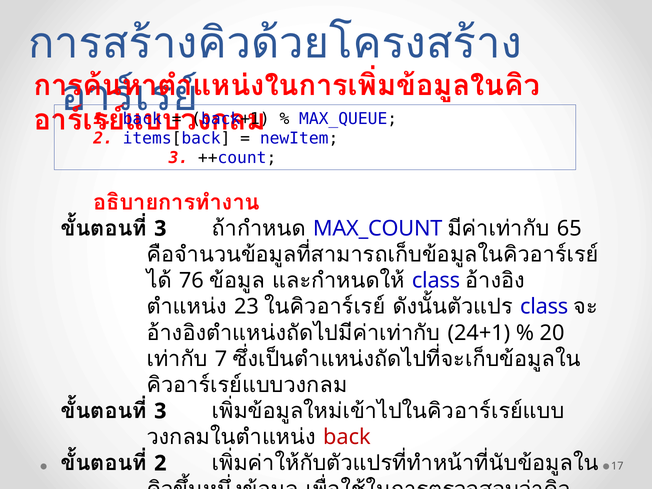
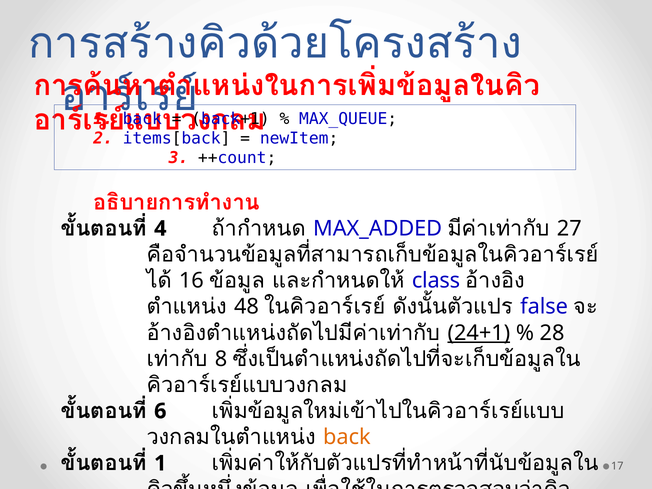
3 at (160, 229): 3 -> 4
MAX_COUNT: MAX_COUNT -> MAX_ADDED
65: 65 -> 27
76: 76 -> 16
23: 23 -> 48
class at (544, 307): class -> false
24+1 underline: none -> present
20: 20 -> 28
7: 7 -> 8
3 at (160, 411): 3 -> 6
back at (347, 437) colour: red -> orange
2 at (160, 463): 2 -> 1
